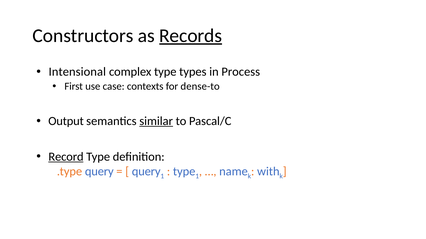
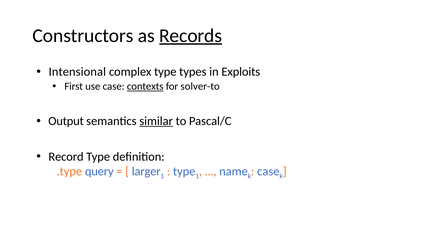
Process: Process -> Exploits
contexts underline: none -> present
dense-to: dense-to -> solver-to
Record underline: present -> none
query at (146, 172): query -> larger
with at (268, 172): with -> case
